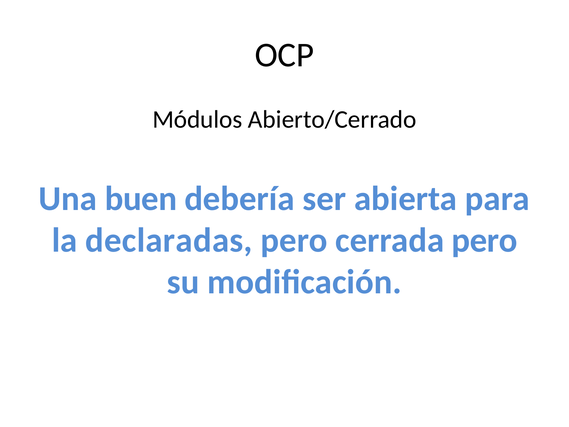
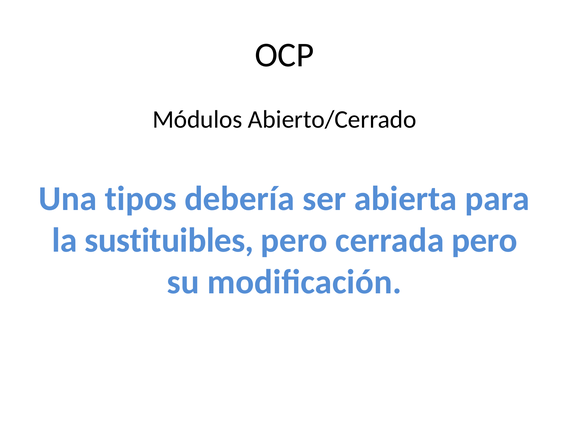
buen: buen -> tipos
declaradas: declaradas -> sustituibles
